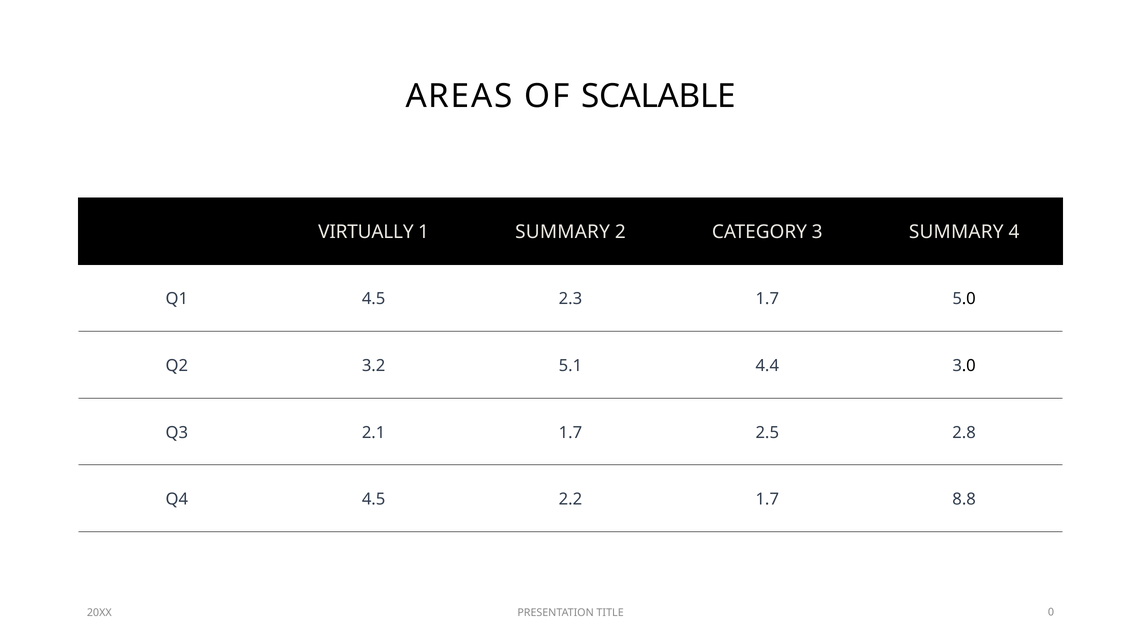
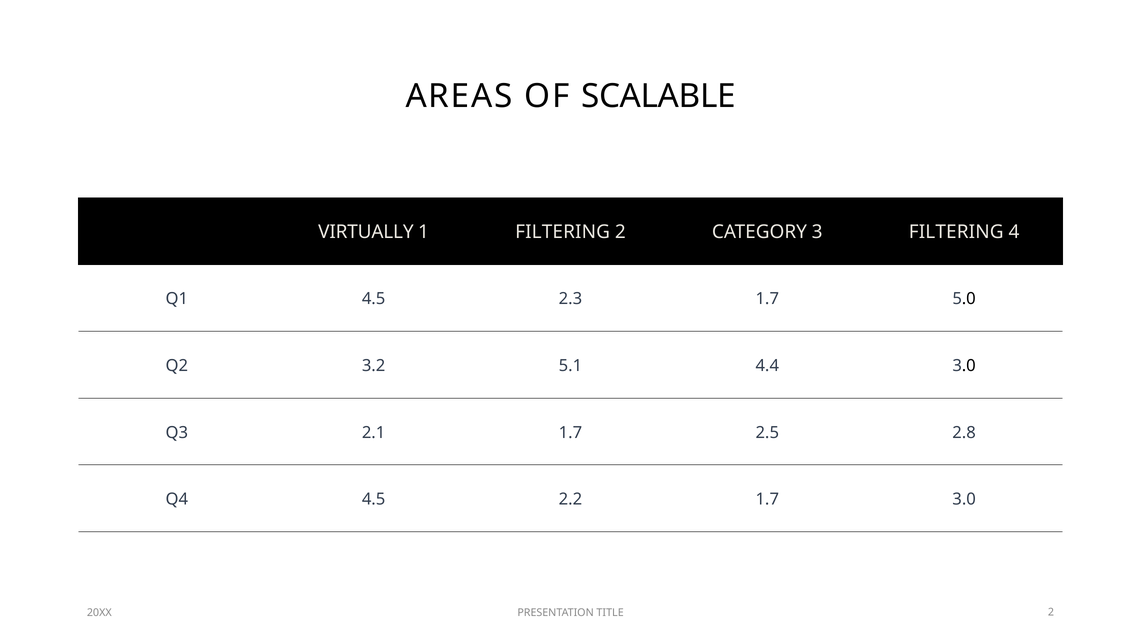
1 SUMMARY: SUMMARY -> FILTERING
3​ SUMMARY: SUMMARY -> FILTERING
8.8: 8.8 -> 3.0
TITLE 0: 0 -> 2
